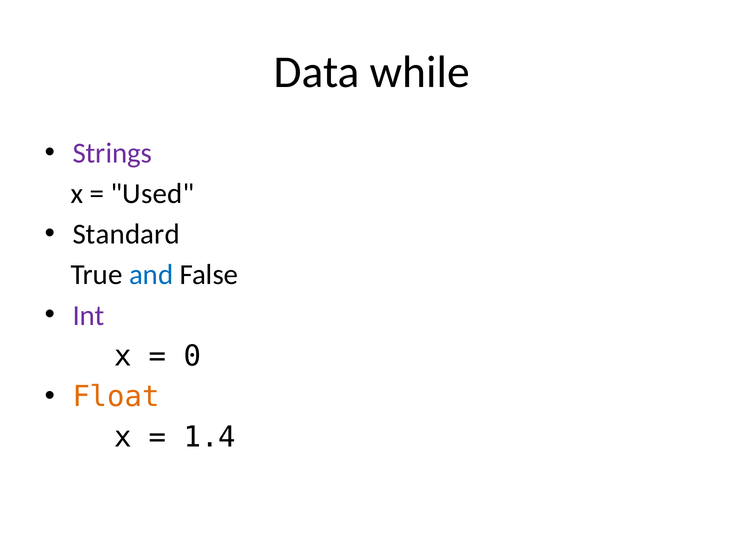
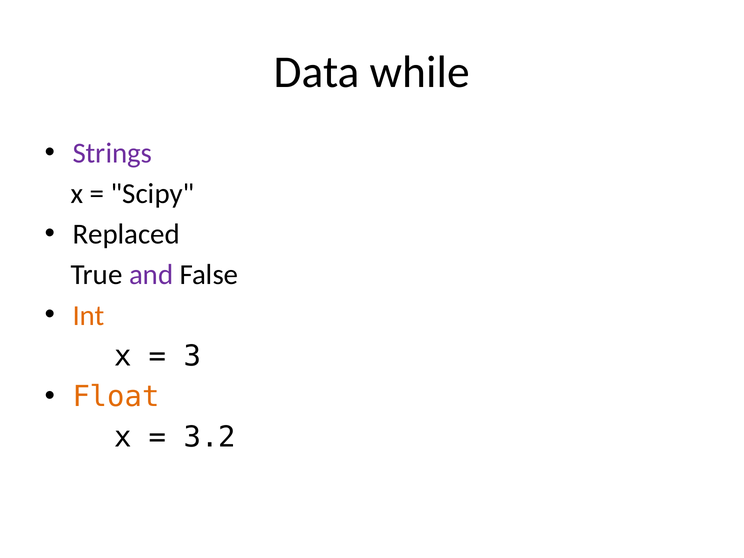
Used: Used -> Scipy
Standard: Standard -> Replaced
and colour: blue -> purple
Int colour: purple -> orange
0: 0 -> 3
1.4: 1.4 -> 3.2
